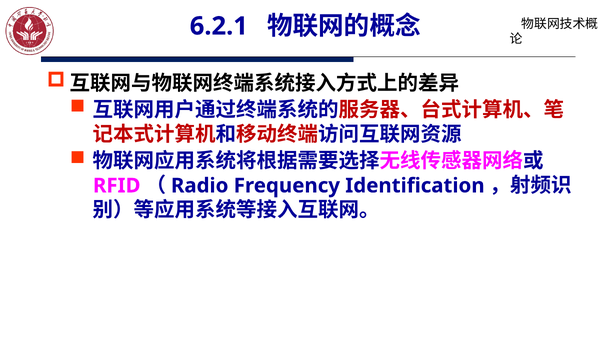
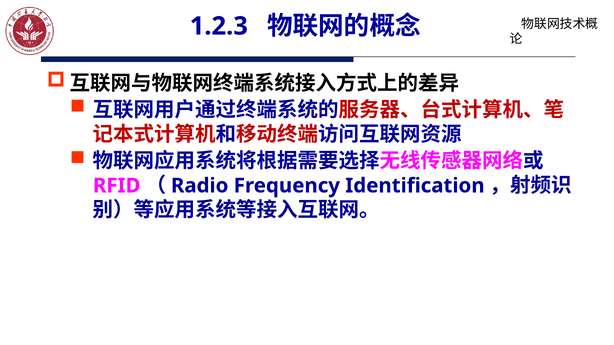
6.2.1: 6.2.1 -> 1.2.3
